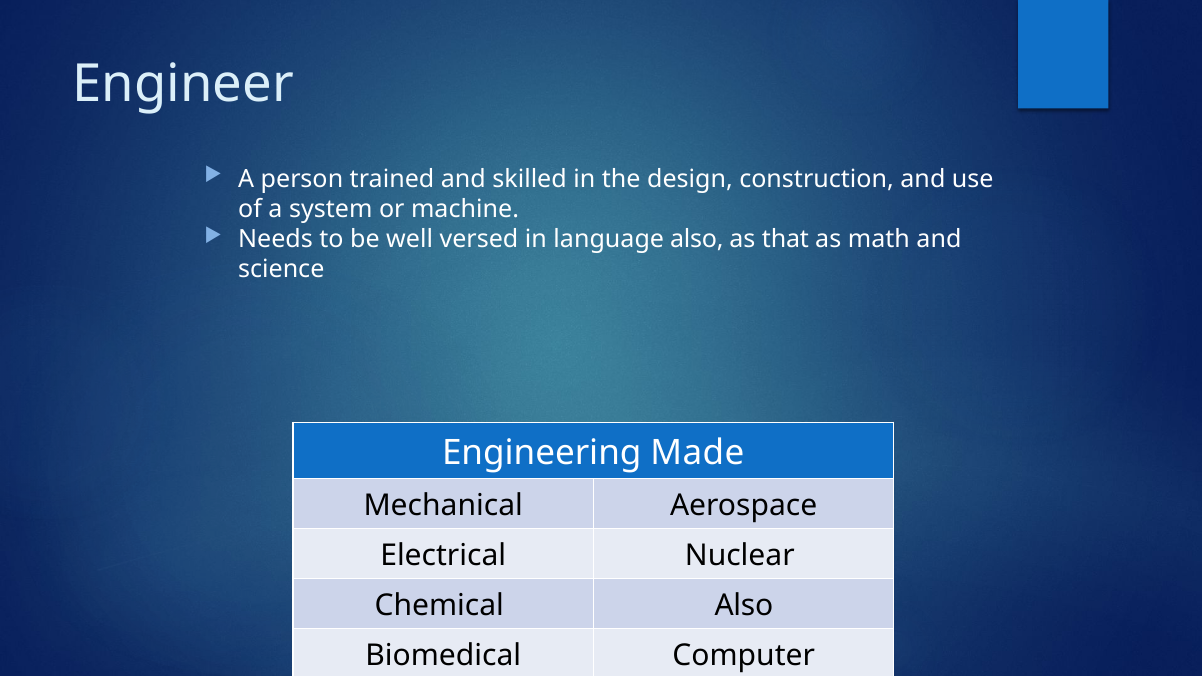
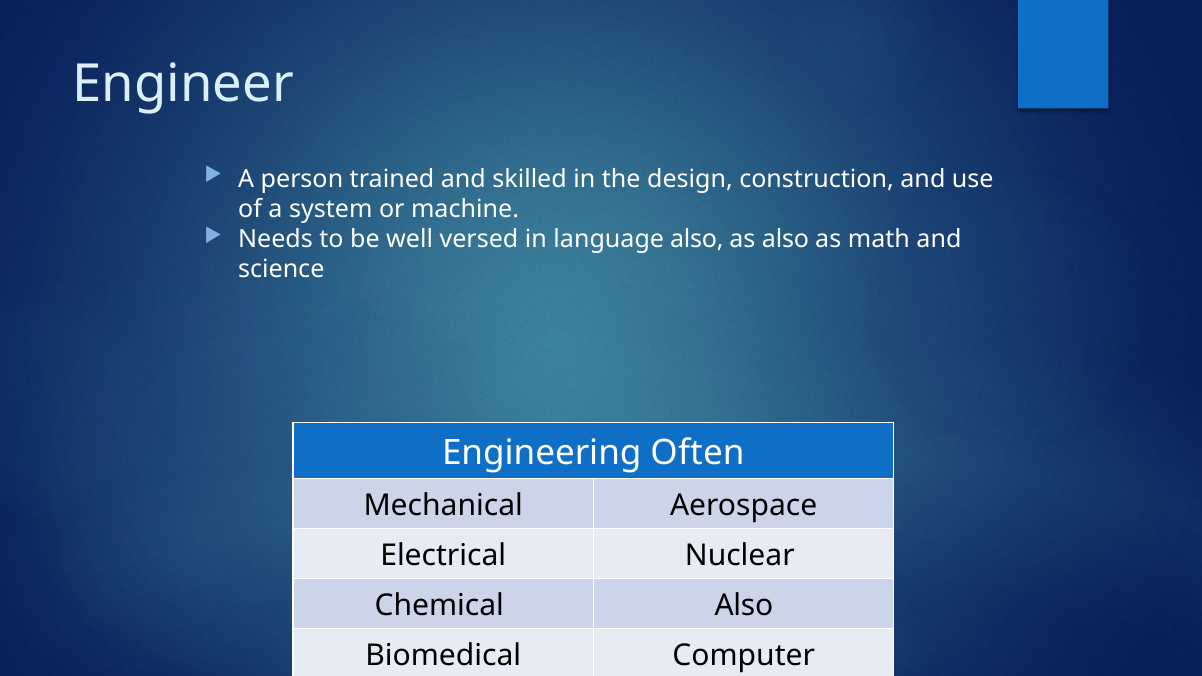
as that: that -> also
Made: Made -> Often
